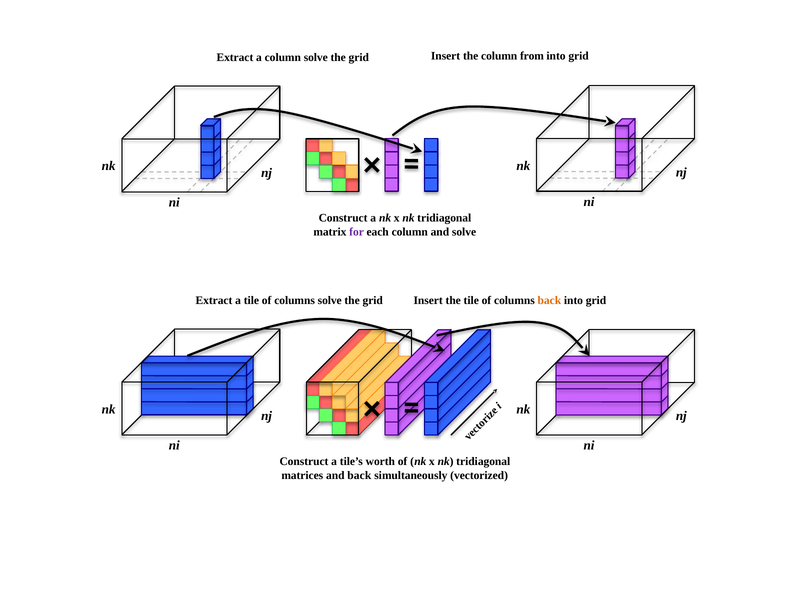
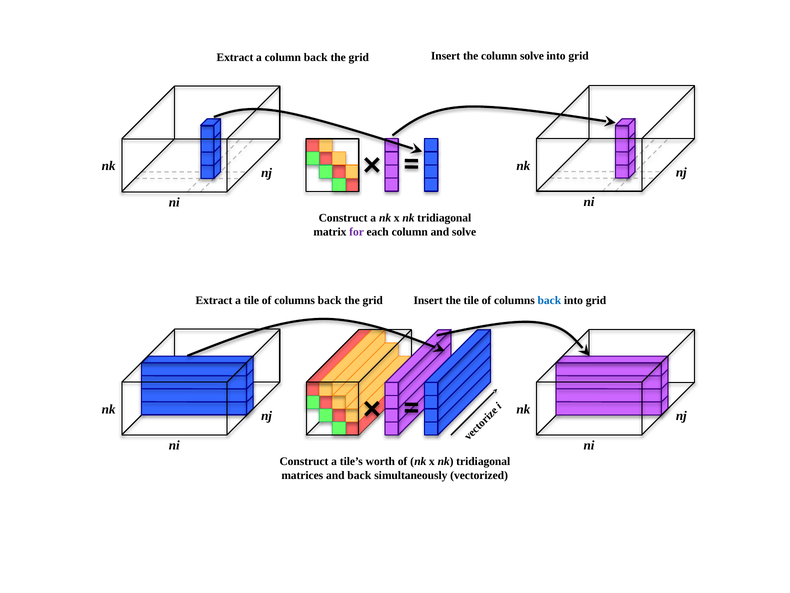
column solve: solve -> back
column from: from -> solve
solve at (330, 300): solve -> back
back at (549, 300) colour: orange -> blue
